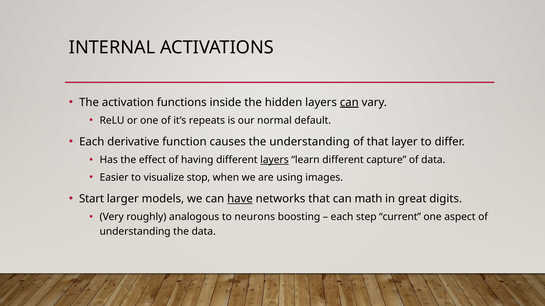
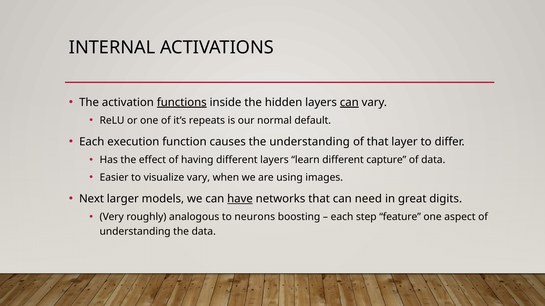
functions underline: none -> present
derivative: derivative -> execution
layers at (274, 160) underline: present -> none
visualize stop: stop -> vary
Start: Start -> Next
math: math -> need
current: current -> feature
